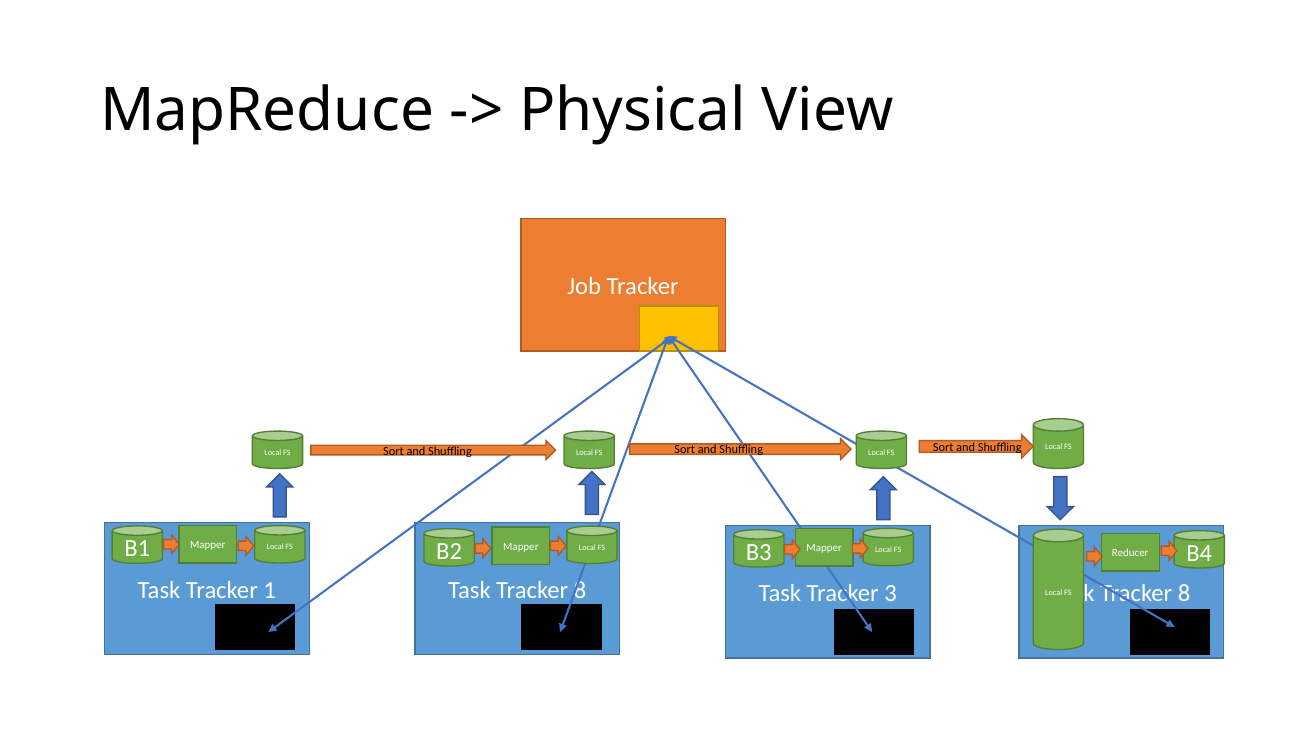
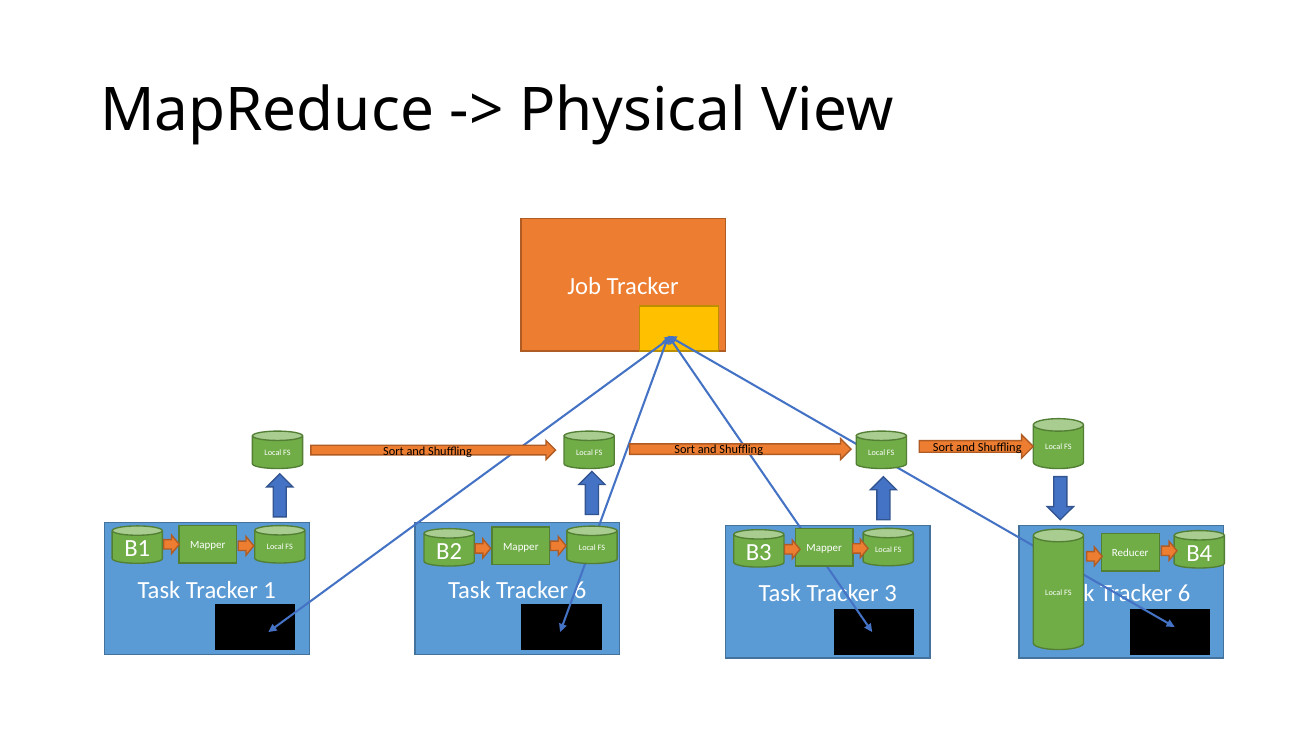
1 Task Tracker 8: 8 -> 6
8 at (1184, 594): 8 -> 6
